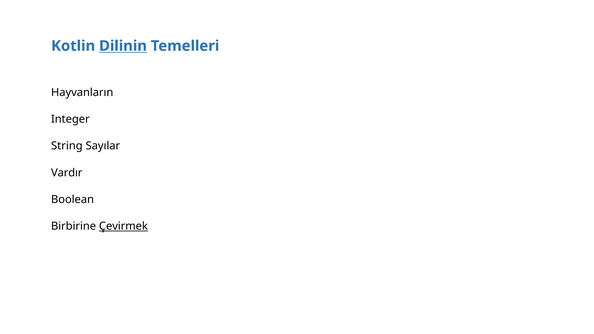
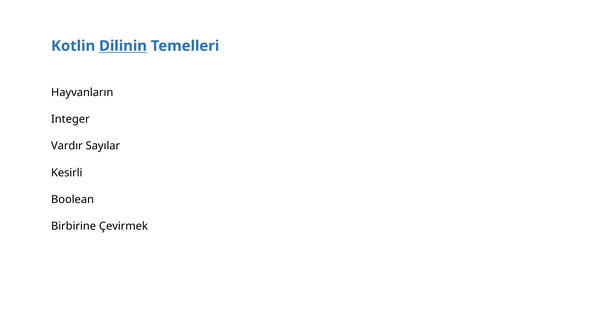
String: String -> Vardır
Vardır: Vardır -> Kesirli
Çevirmek underline: present -> none
